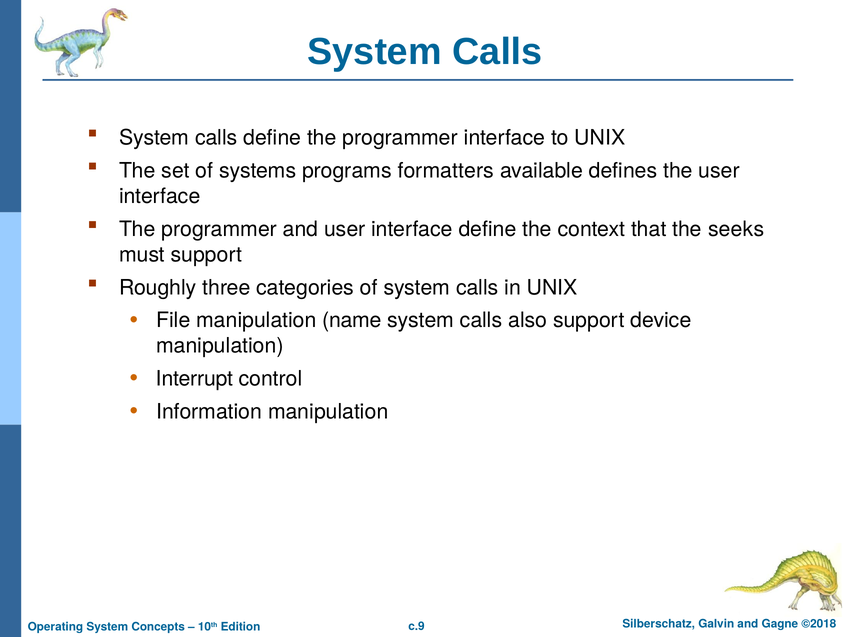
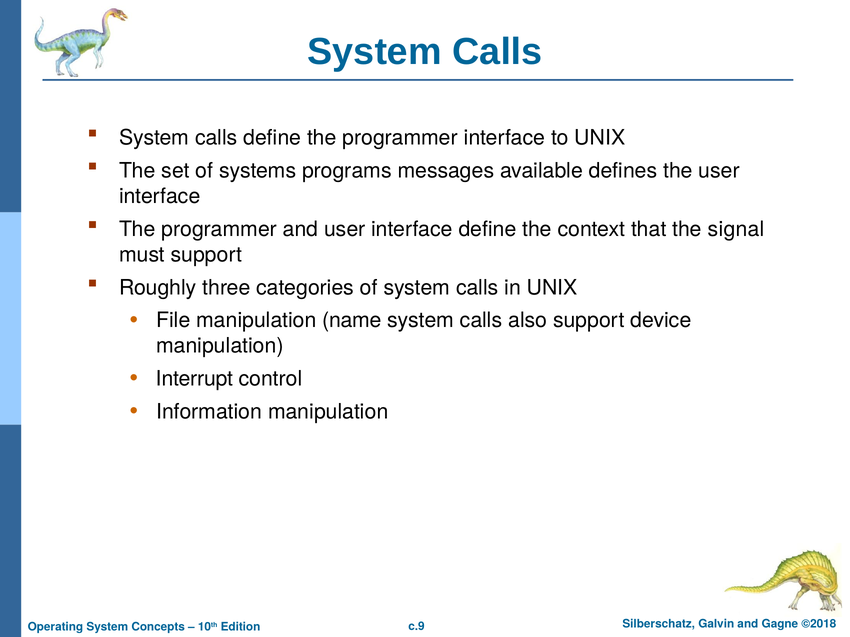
formatters: formatters -> messages
seeks: seeks -> signal
